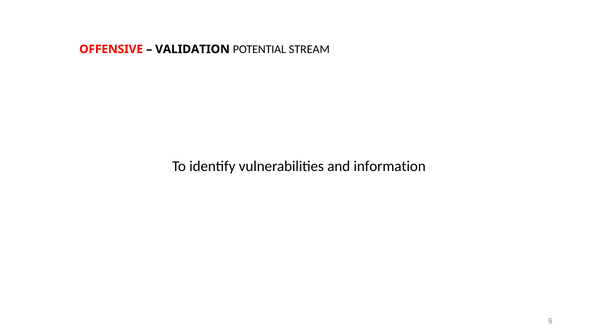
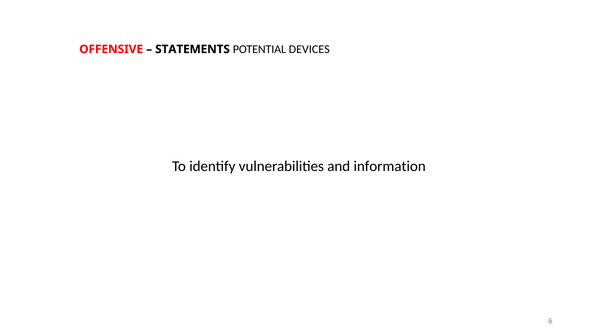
VALIDATION: VALIDATION -> STATEMENTS
STREAM: STREAM -> DEVICES
